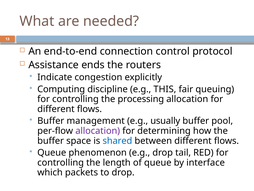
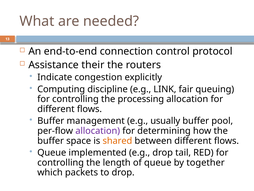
ends: ends -> their
THIS: THIS -> LINK
shared colour: blue -> orange
phenomenon: phenomenon -> implemented
interface: interface -> together
